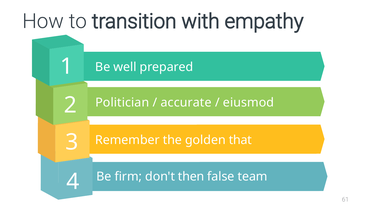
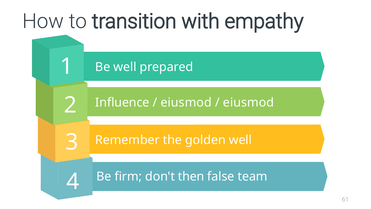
Politician: Politician -> Influence
accurate at (186, 102): accurate -> eiusmod
golden that: that -> well
